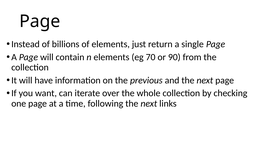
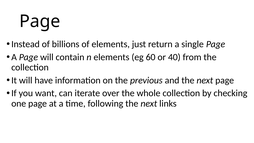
70: 70 -> 60
90: 90 -> 40
